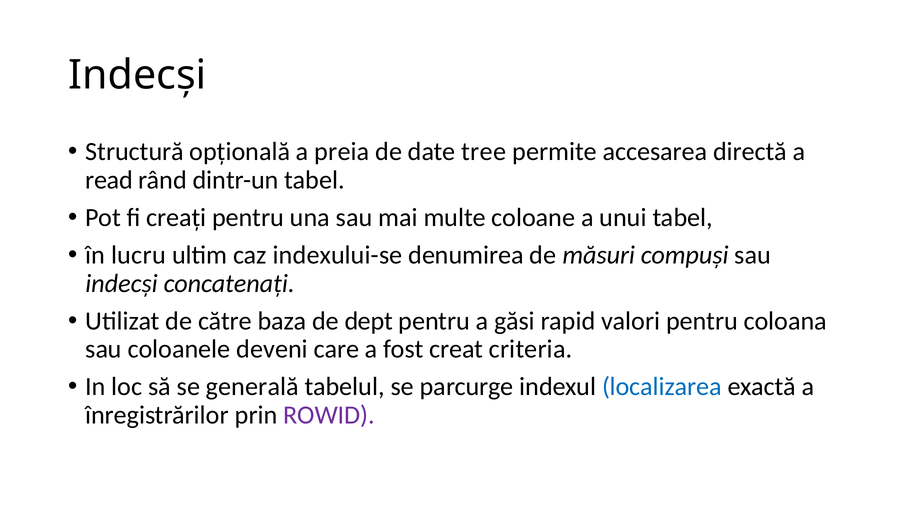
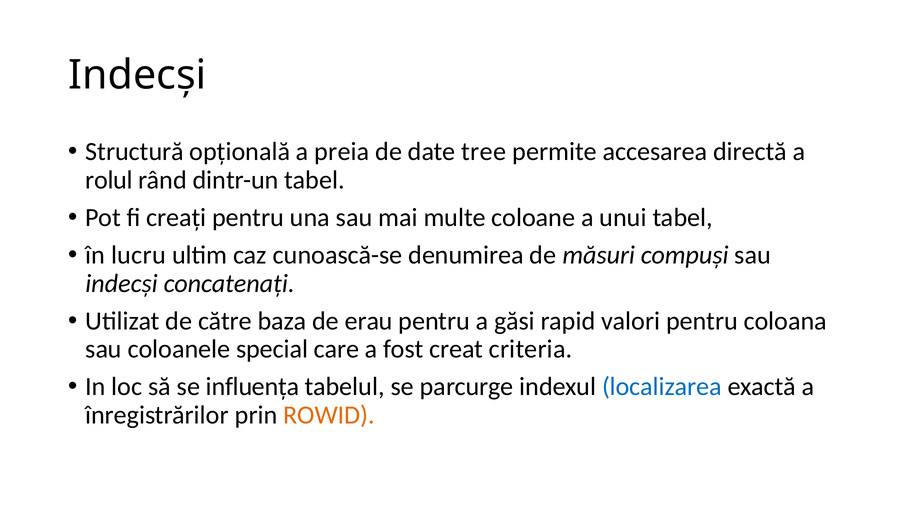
read: read -> rolul
indexului-se: indexului-se -> cunoască-se
dept: dept -> erau
deveni: deveni -> special
generală: generală -> influenţa
ROWID colour: purple -> orange
